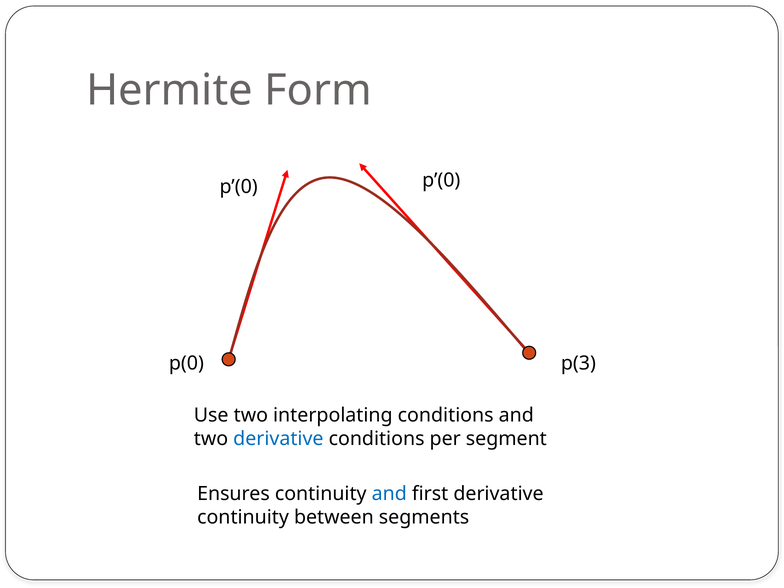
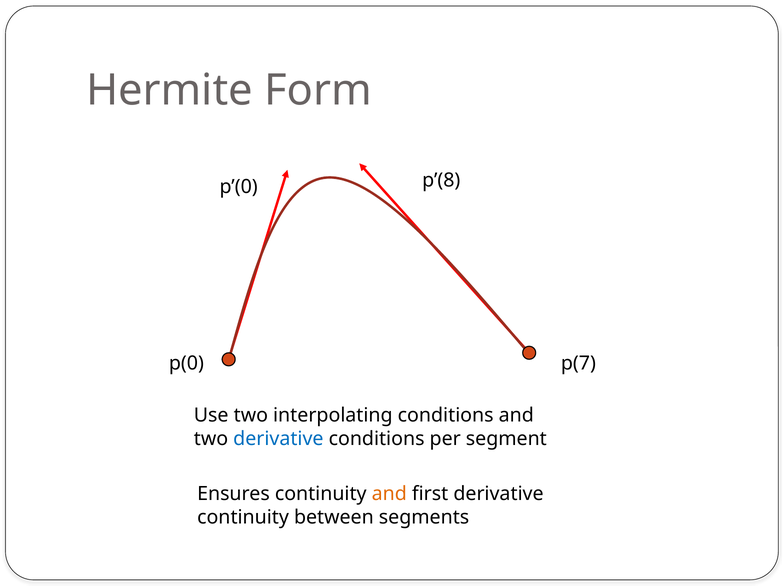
p’(0 p’(0: p’(0 -> p’(8
p(3: p(3 -> p(7
and at (389, 494) colour: blue -> orange
